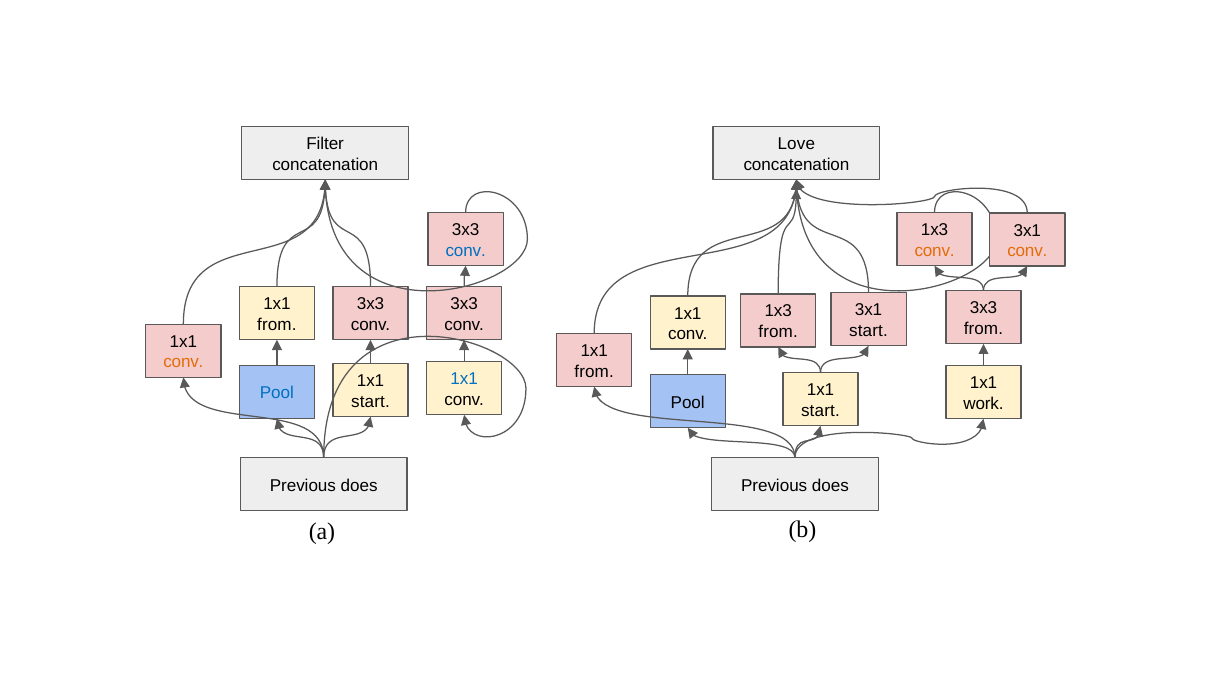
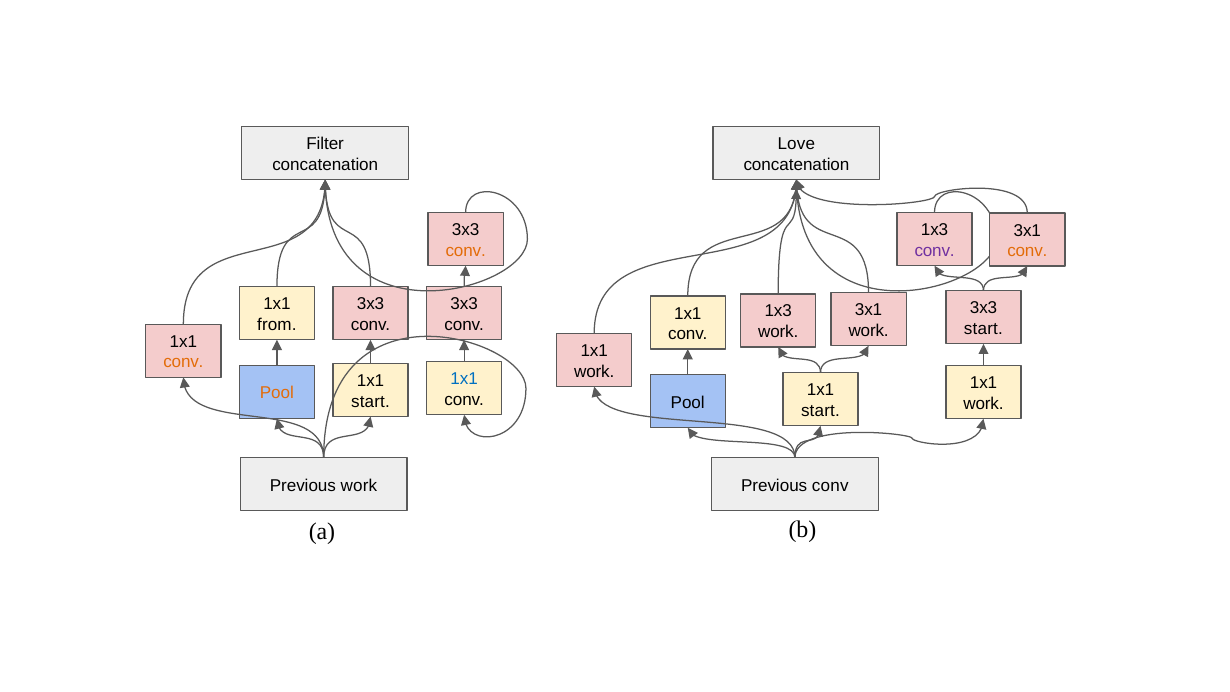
conv at (466, 251) colour: blue -> orange
conv at (935, 251) colour: orange -> purple
from at (983, 329): from -> start
start at (868, 331): start -> work
from at (778, 332): from -> work
from at (594, 371): from -> work
Pool at (277, 393) colour: blue -> orange
does at (359, 485): does -> work
does at (830, 485): does -> conv
